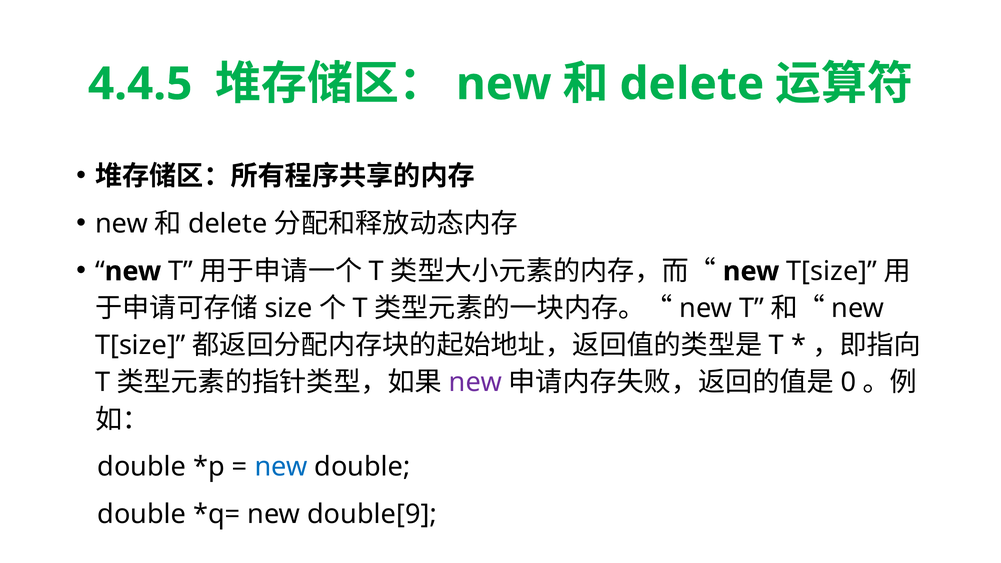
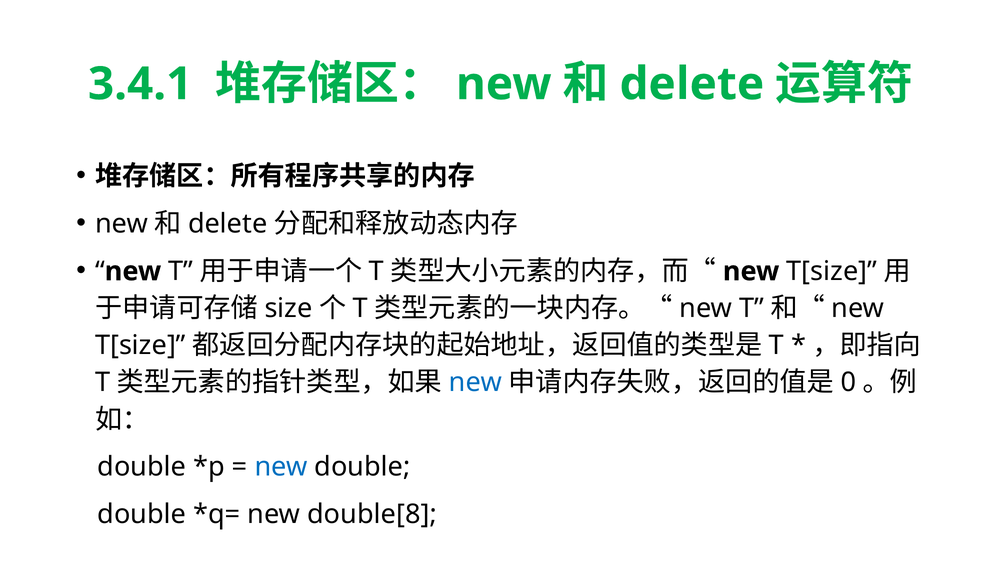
4.4.5: 4.4.5 -> 3.4.1
new at (475, 383) colour: purple -> blue
double[9: double[9 -> double[8
